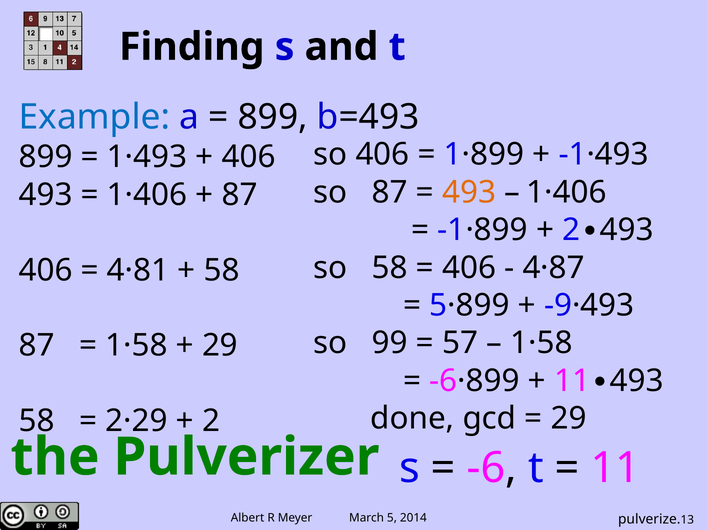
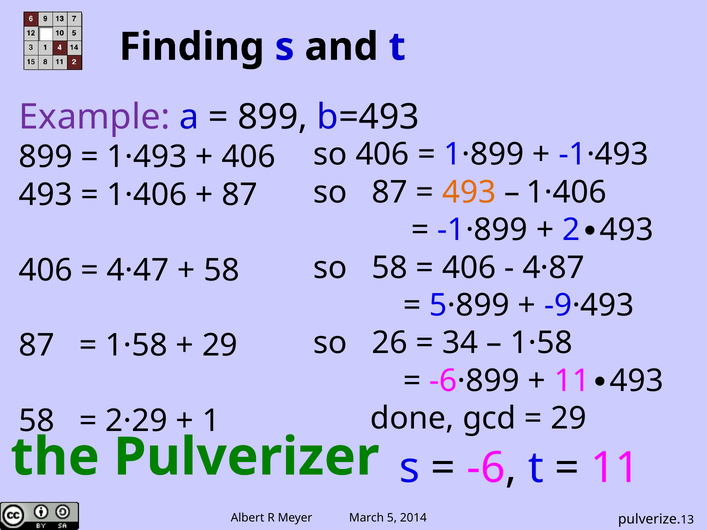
Example colour: blue -> purple
4·81: 4·81 -> 4·47
99: 99 -> 26
57: 57 -> 34
2 at (211, 421): 2 -> 1
